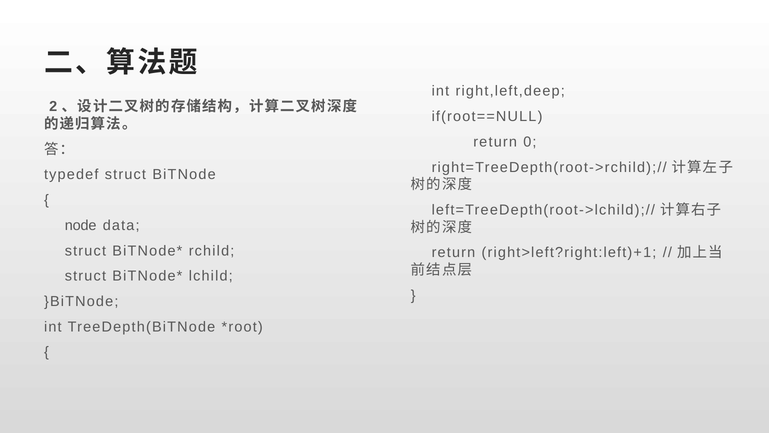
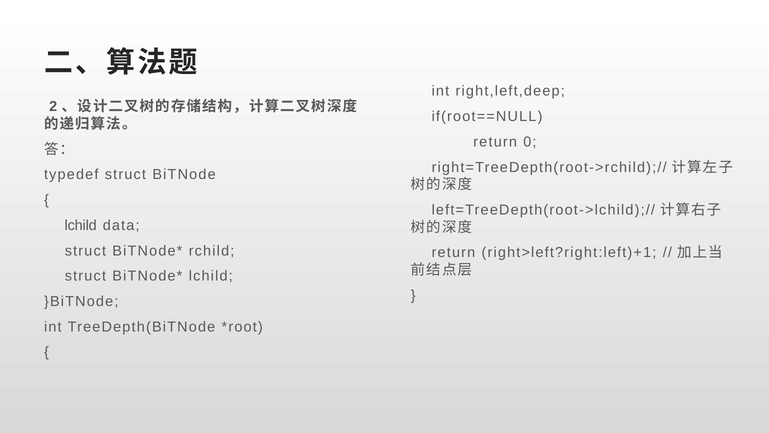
node at (81, 225): node -> lchild
